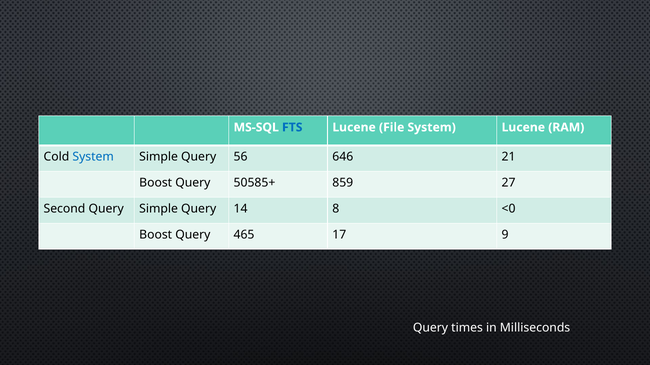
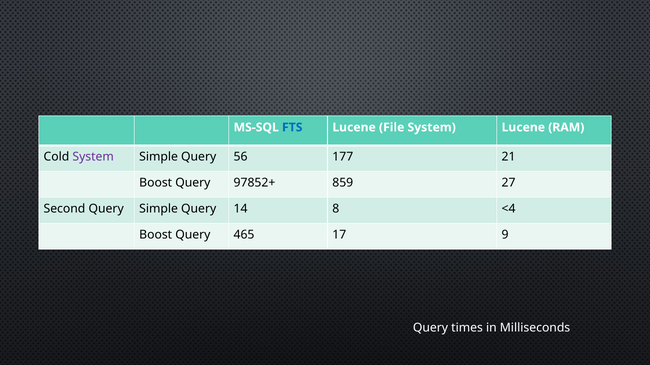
System at (93, 157) colour: blue -> purple
646: 646 -> 177
50585+: 50585+ -> 97852+
<0: <0 -> <4
